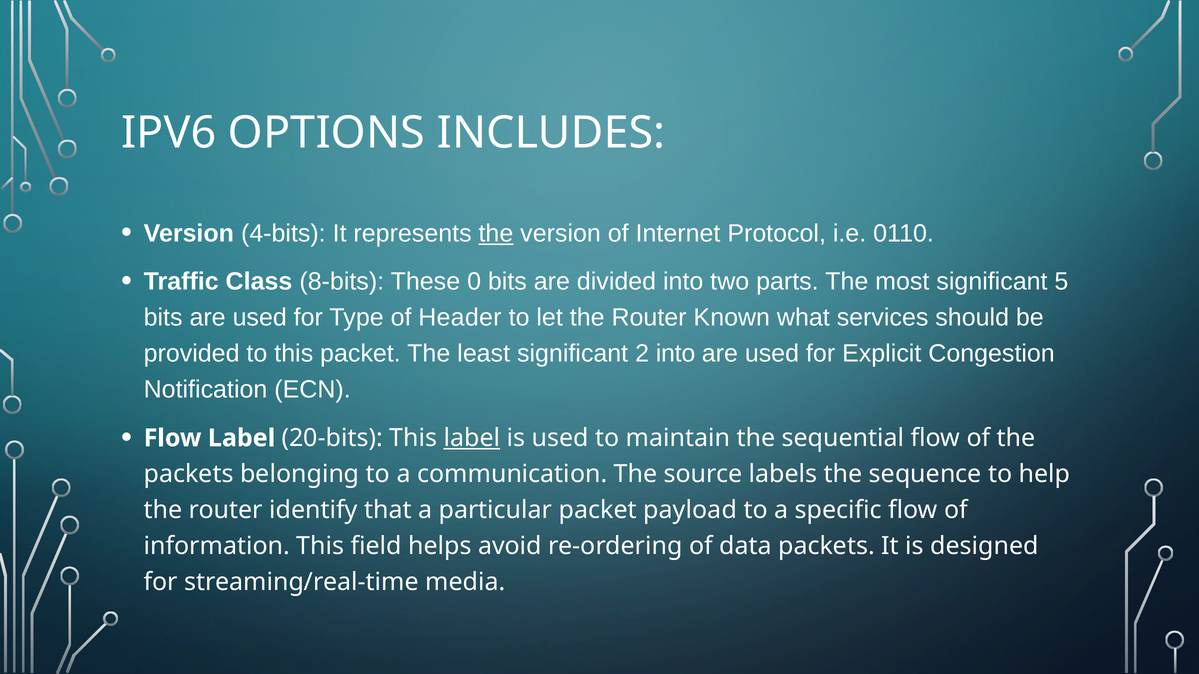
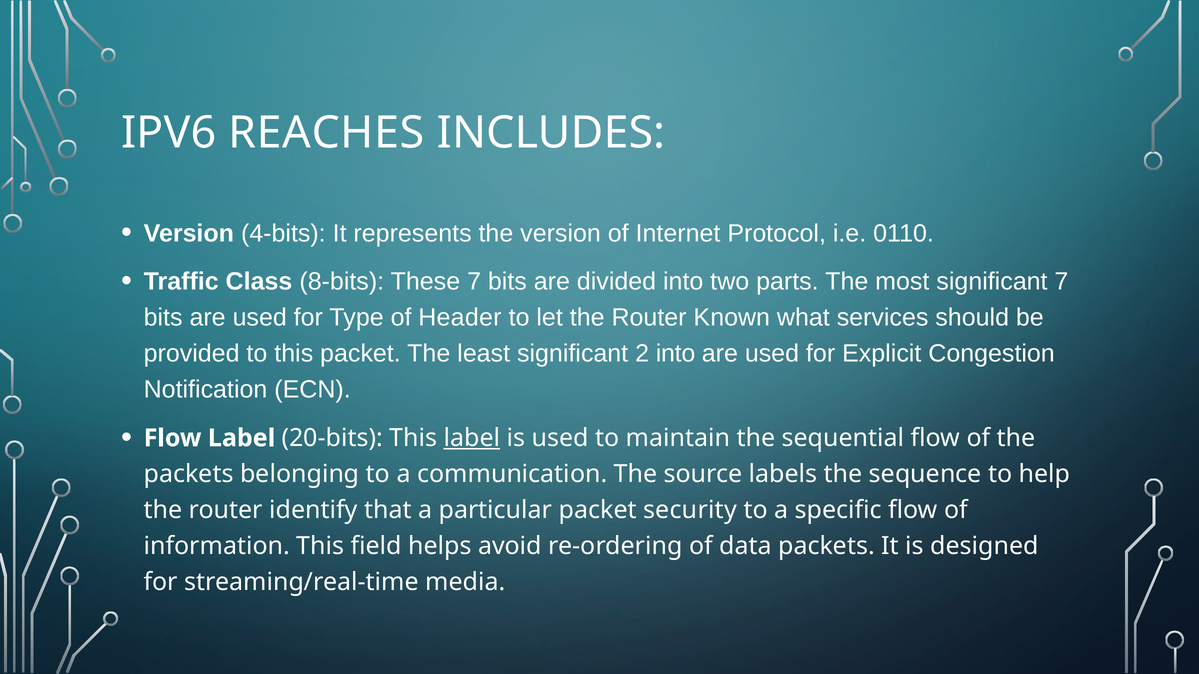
OPTIONS: OPTIONS -> REACHES
the at (496, 233) underline: present -> none
These 0: 0 -> 7
significant 5: 5 -> 7
payload: payload -> security
